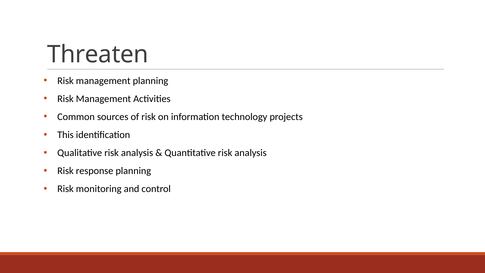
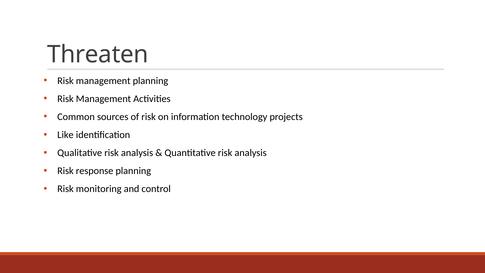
This: This -> Like
